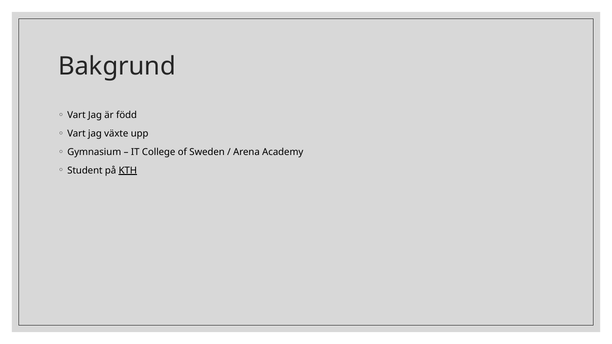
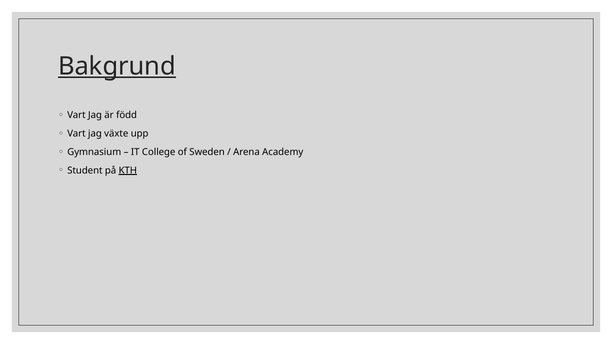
Bakgrund underline: none -> present
